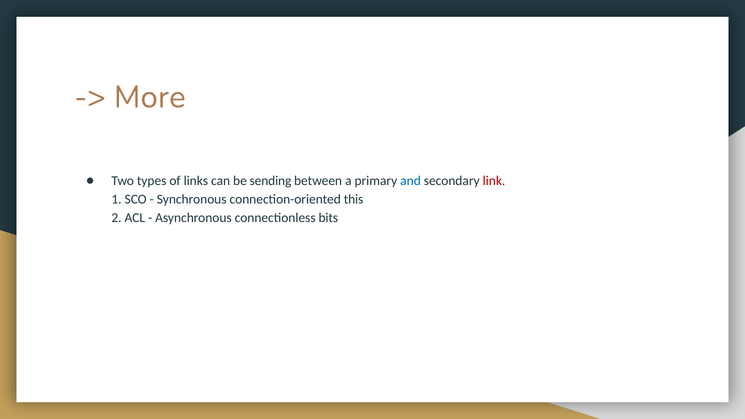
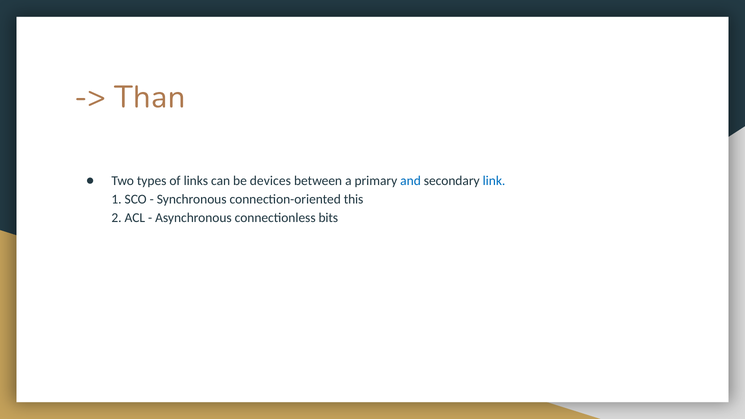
More: More -> Than
sending: sending -> devices
link colour: red -> blue
